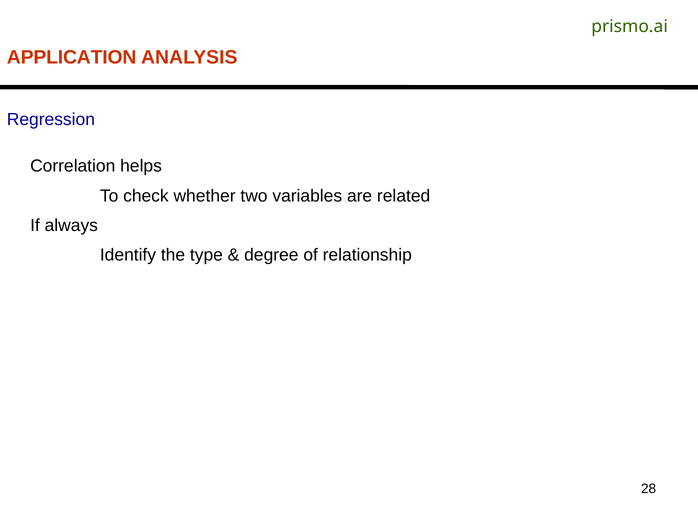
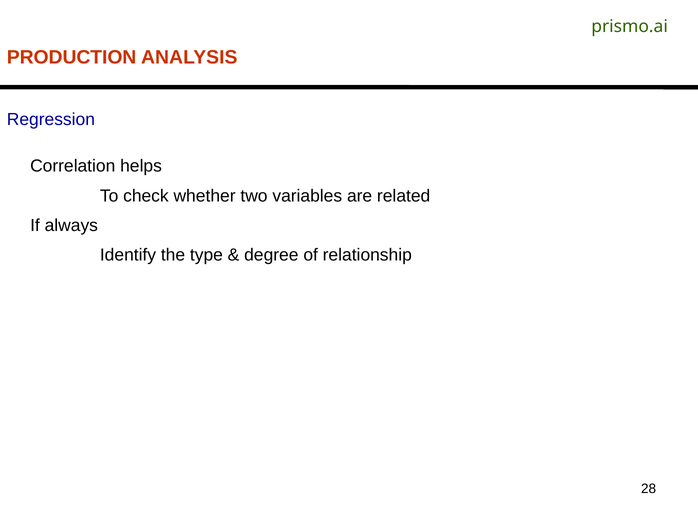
APPLICATION: APPLICATION -> PRODUCTION
